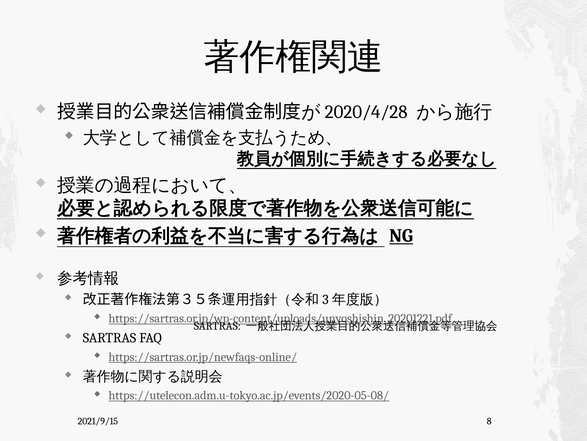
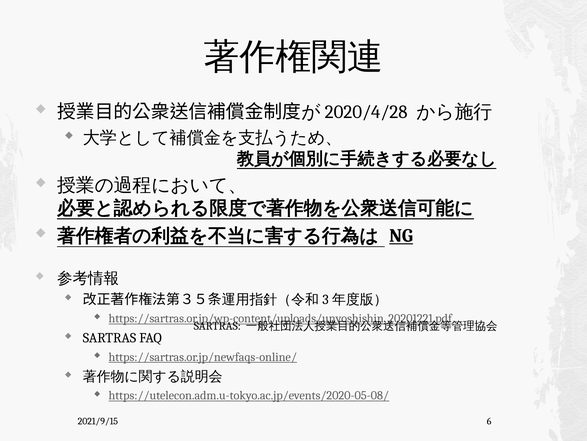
8: 8 -> 6
